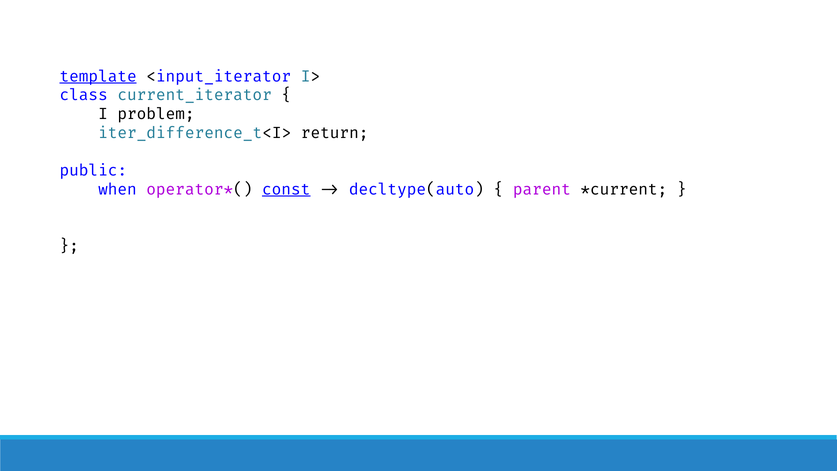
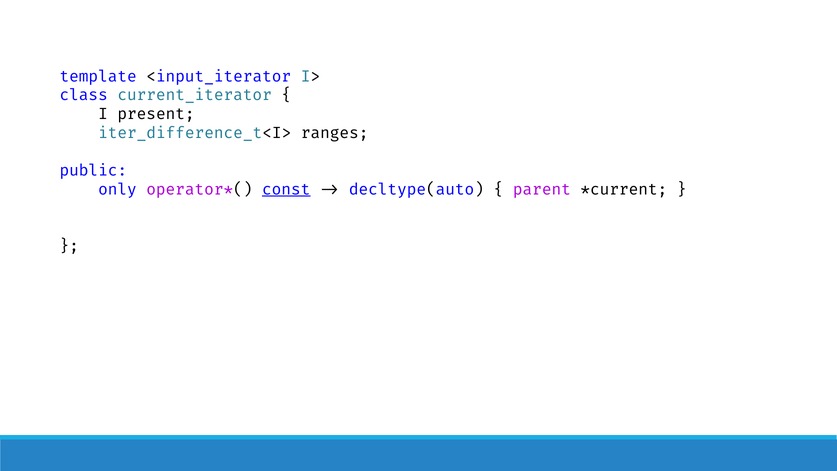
template underline: present -> none
problem: problem -> present
return: return -> ranges
when: when -> only
